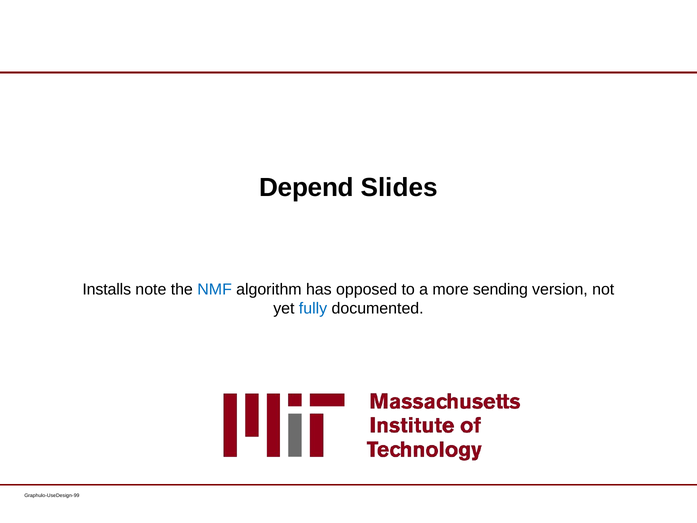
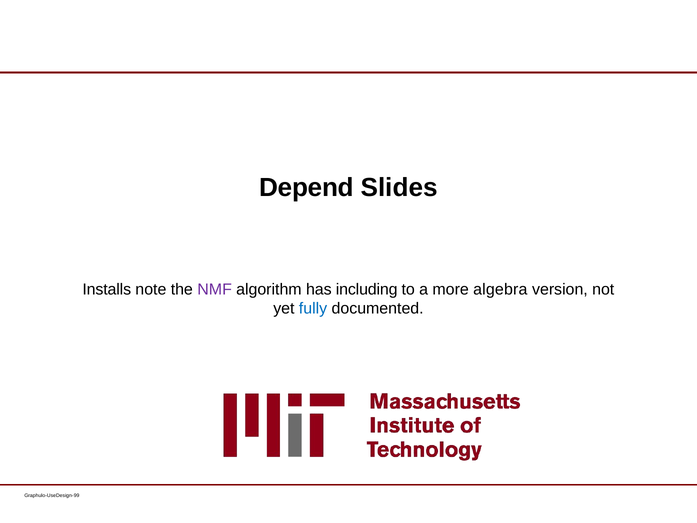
NMF colour: blue -> purple
opposed: opposed -> including
sending: sending -> algebra
